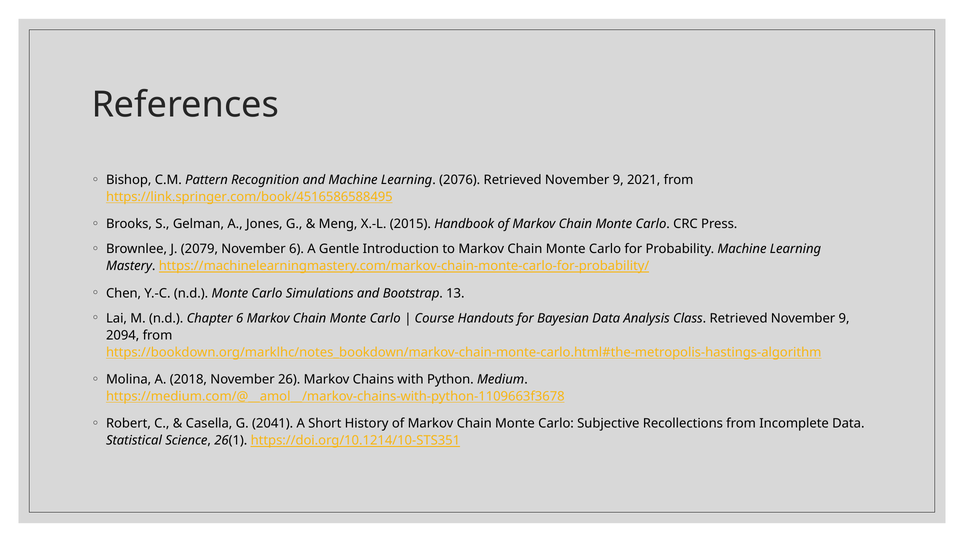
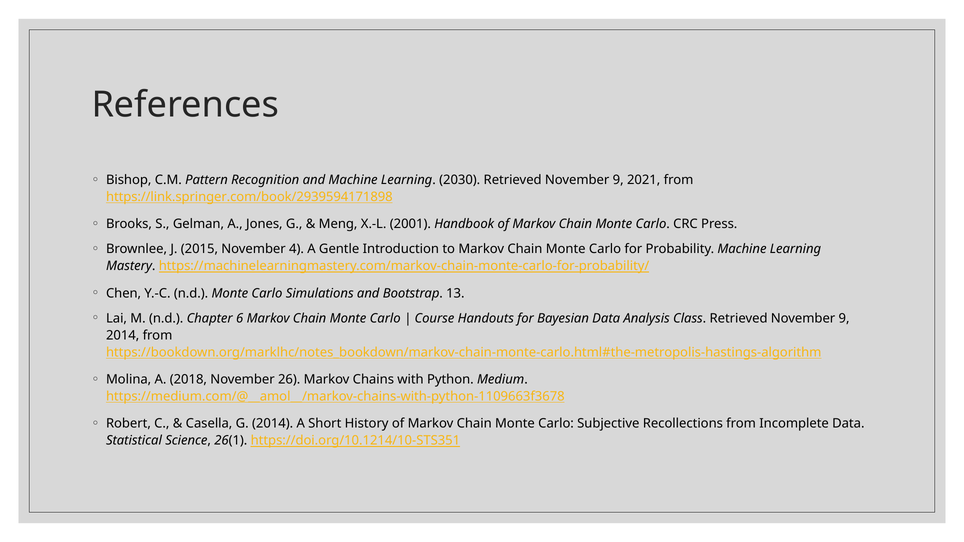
2076: 2076 -> 2030
https://link.springer.com/book/4516586588495: https://link.springer.com/book/4516586588495 -> https://link.springer.com/book/2939594171898
2015: 2015 -> 2001
2079: 2079 -> 2015
November 6: 6 -> 4
2094 at (123, 335): 2094 -> 2014
G 2041: 2041 -> 2014
